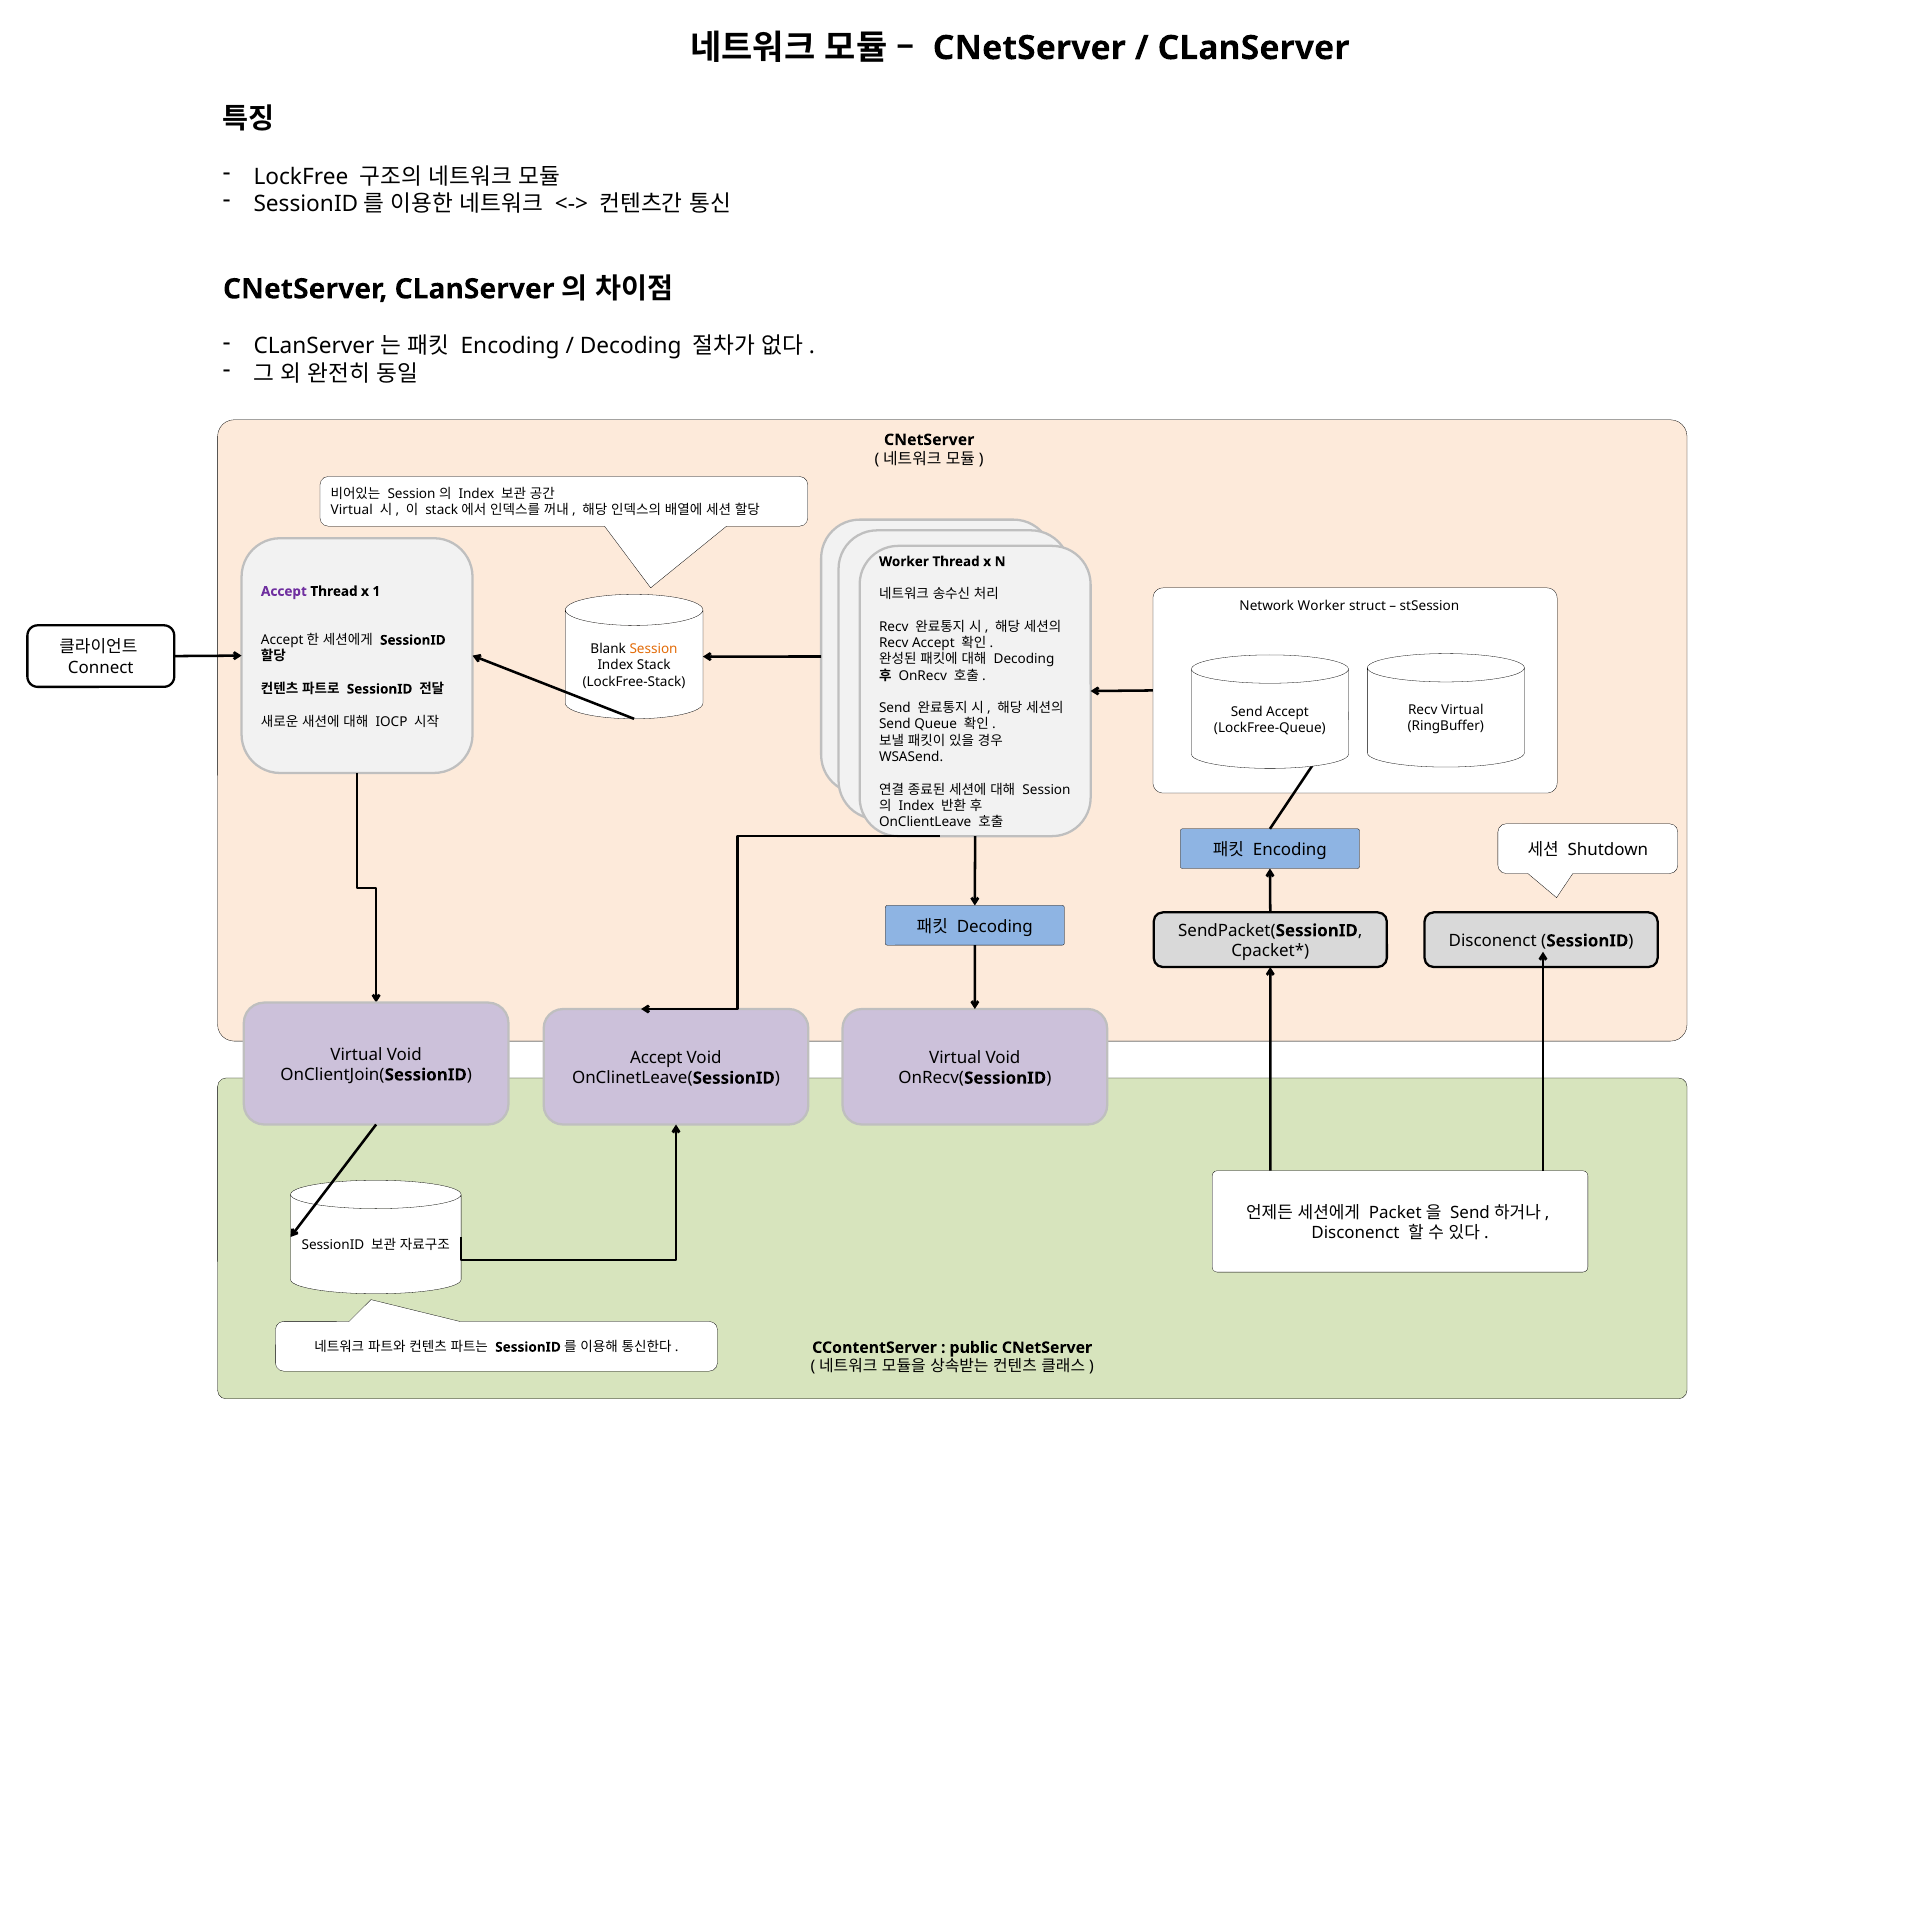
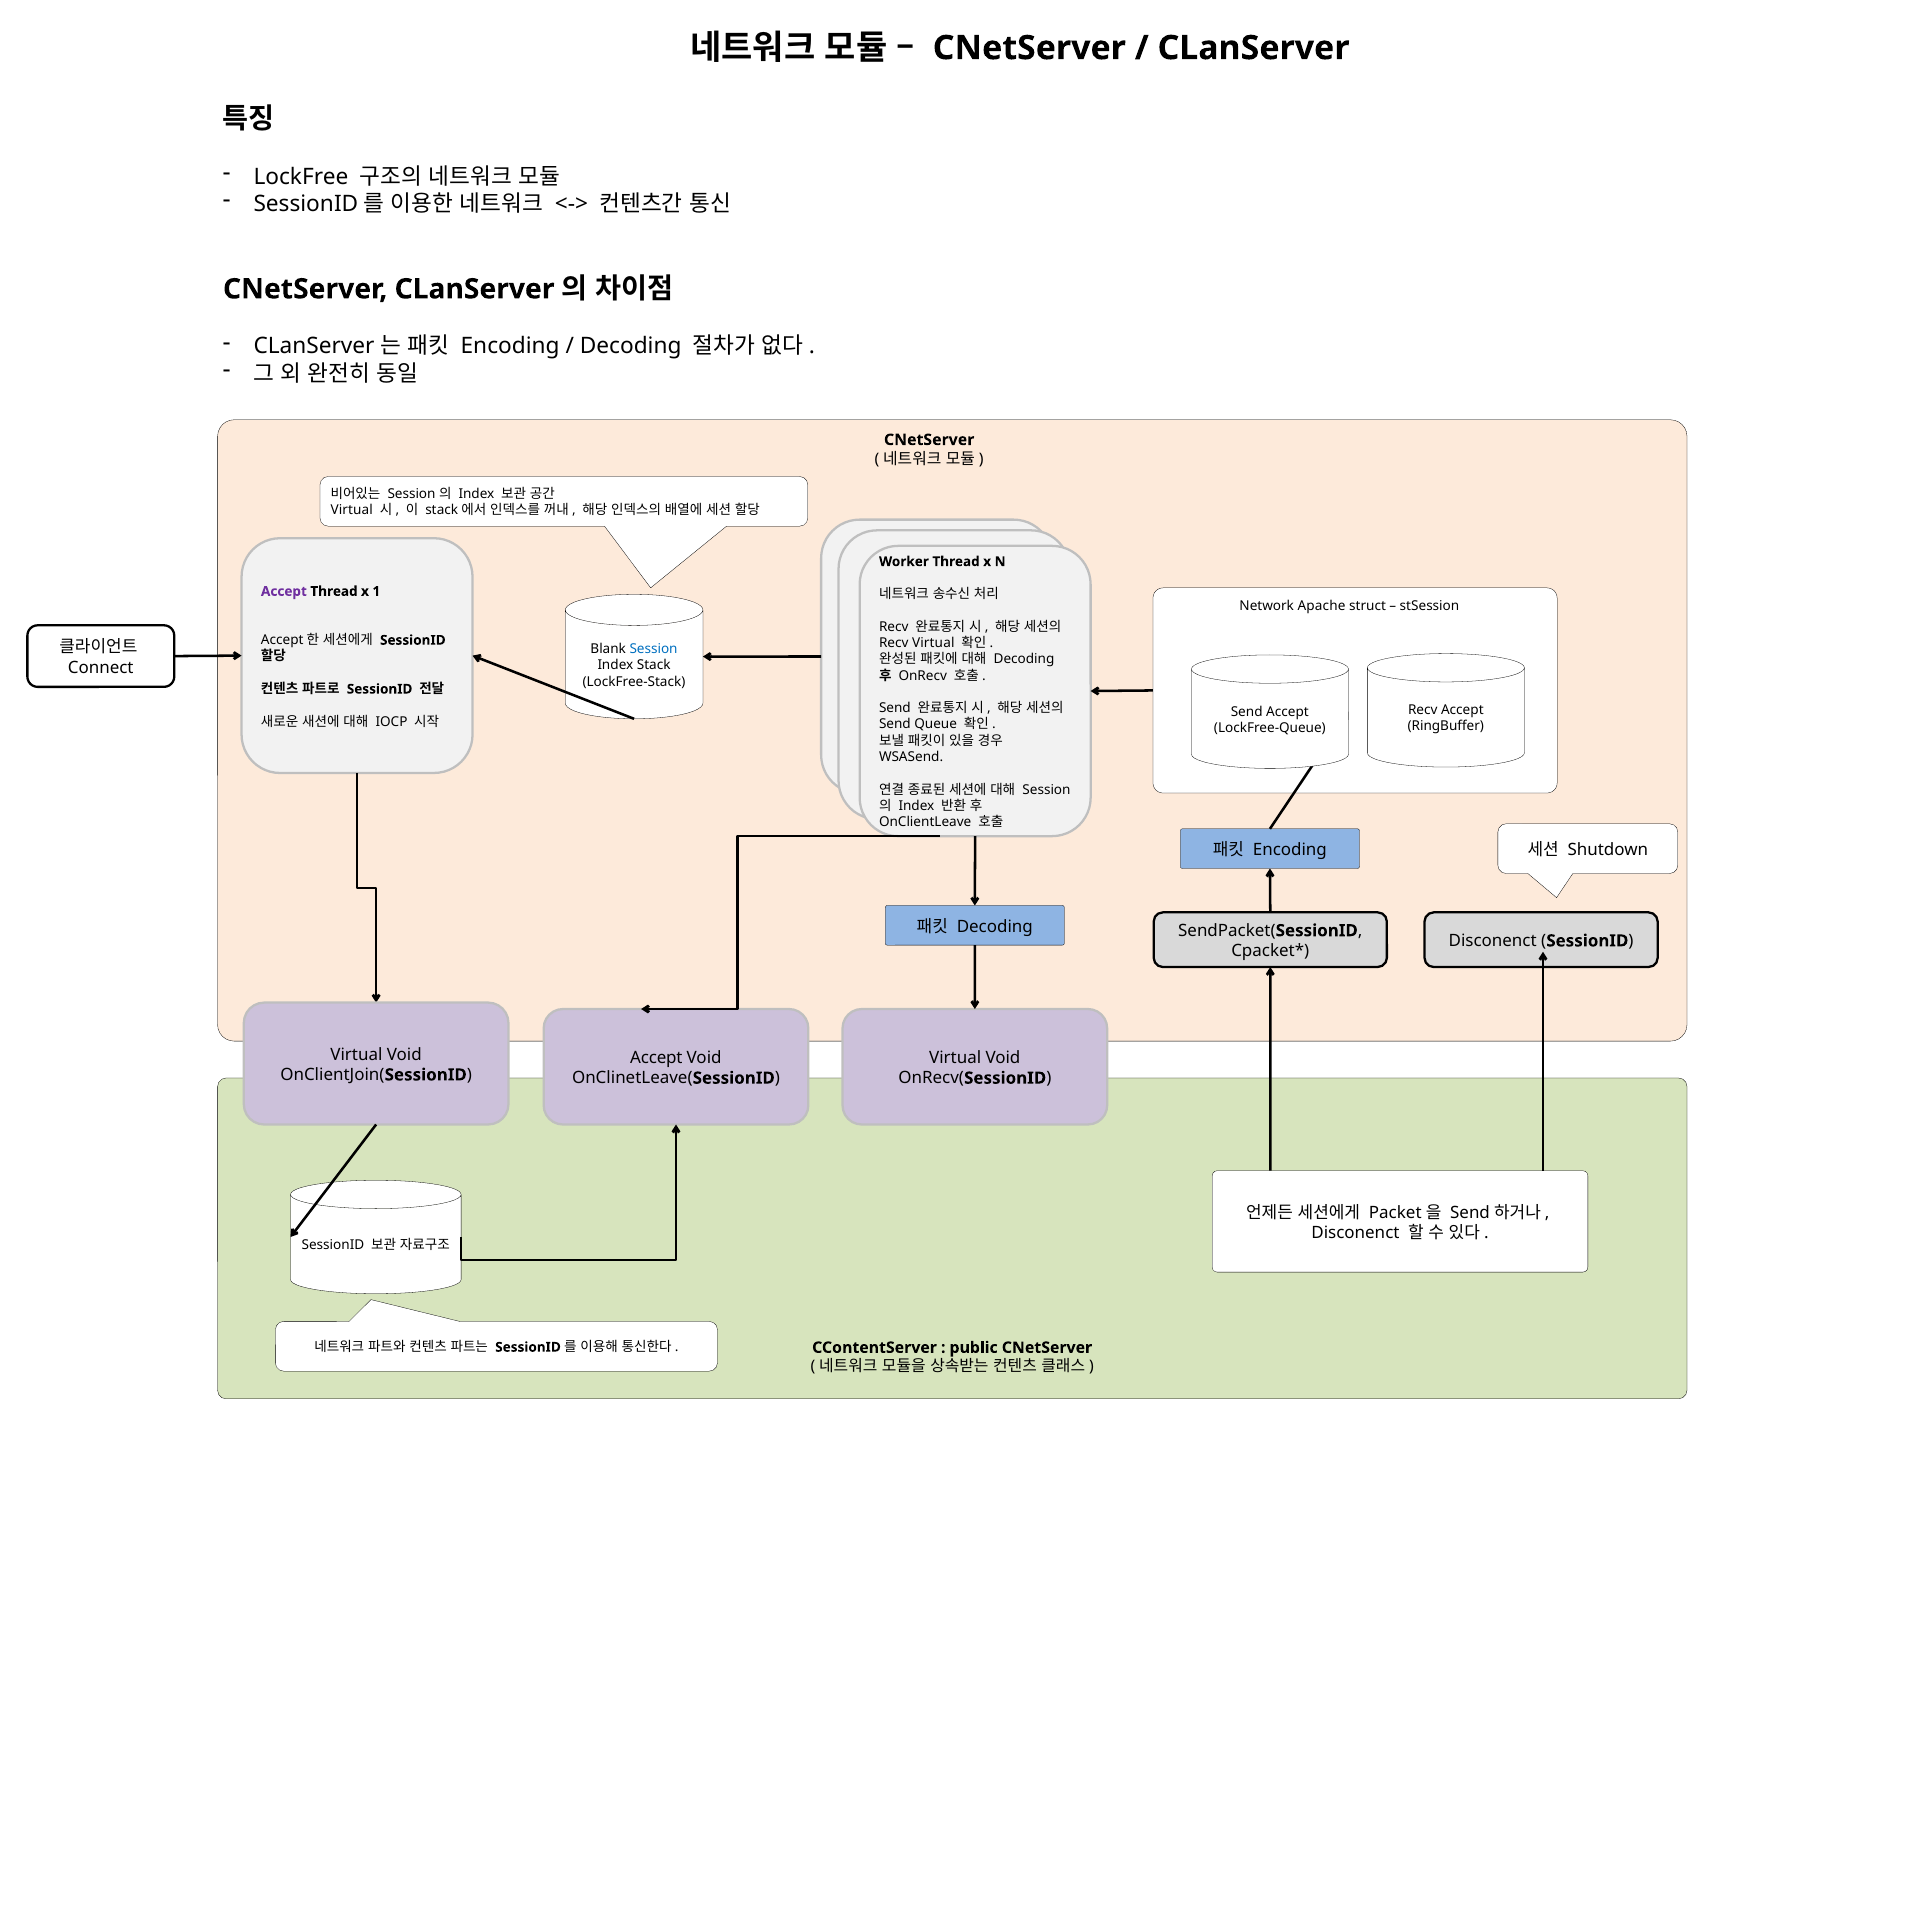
Network Worker: Worker -> Apache
Recv Accept: Accept -> Virtual
Session at (654, 649) colour: orange -> blue
Recv Virtual: Virtual -> Accept
